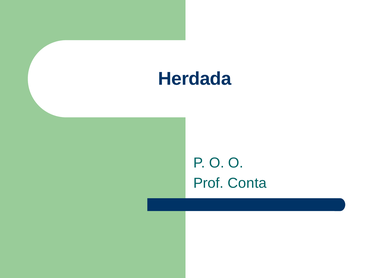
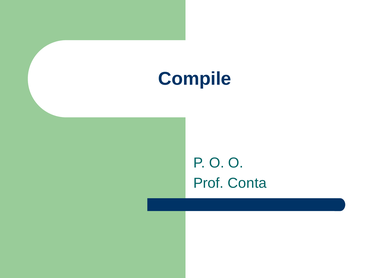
Herdada: Herdada -> Compile
